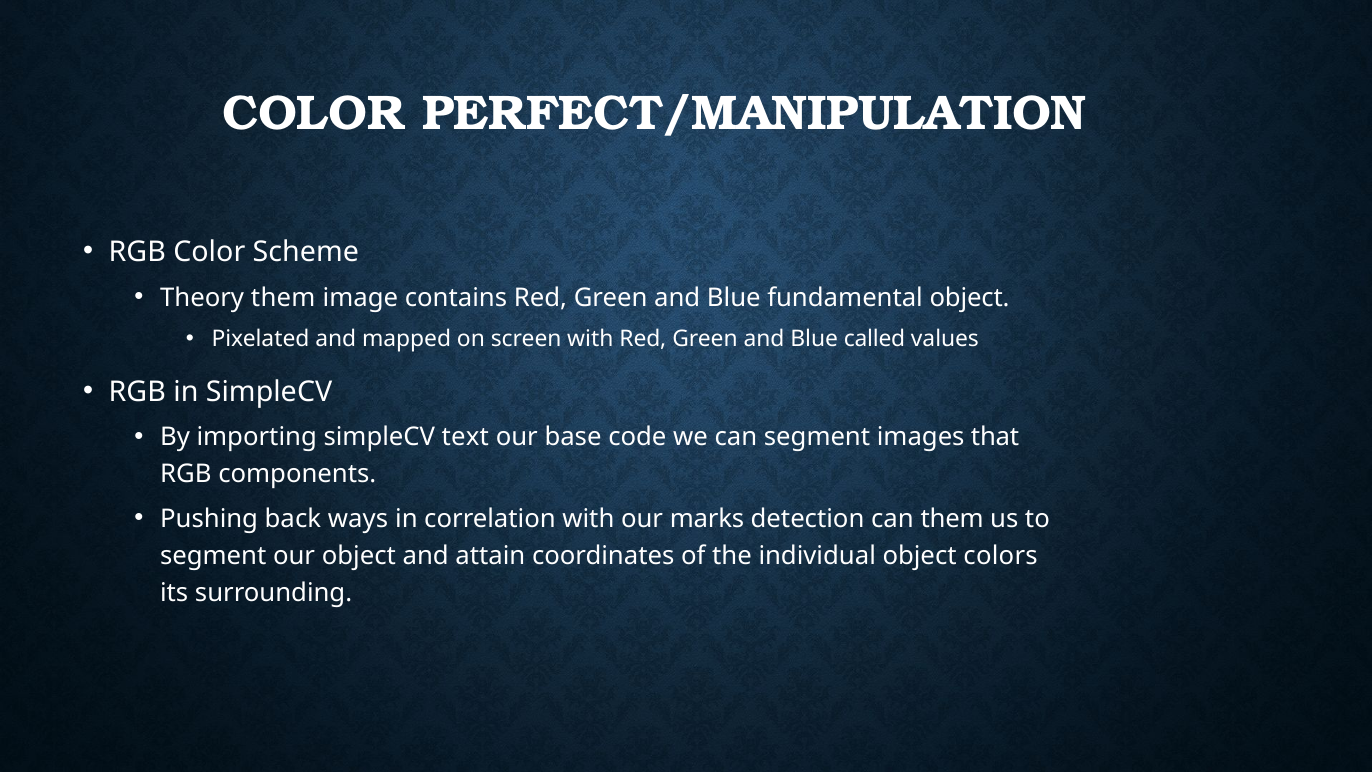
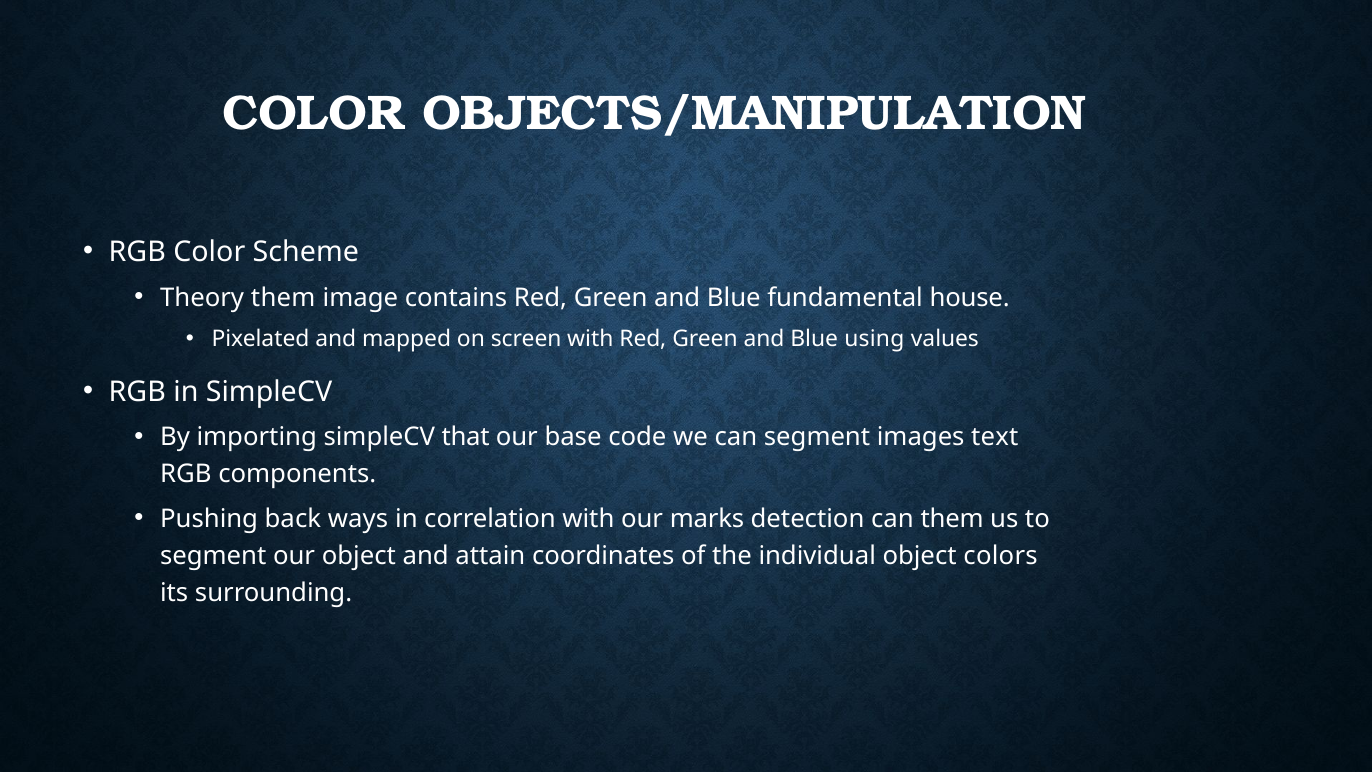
PERFECT/MANIPULATION: PERFECT/MANIPULATION -> OBJECTS/MANIPULATION
fundamental object: object -> house
called: called -> using
text: text -> that
that: that -> text
